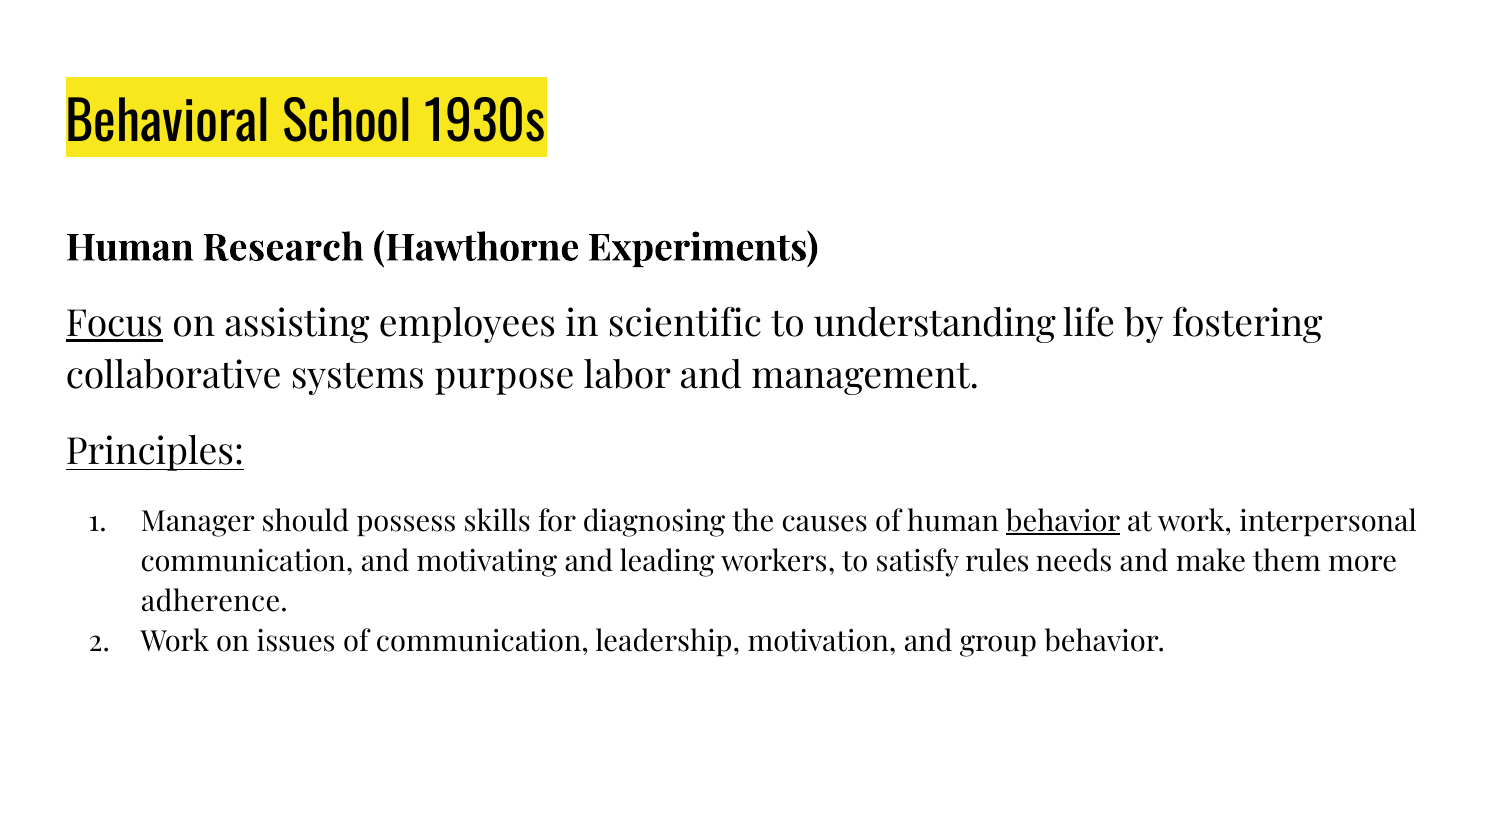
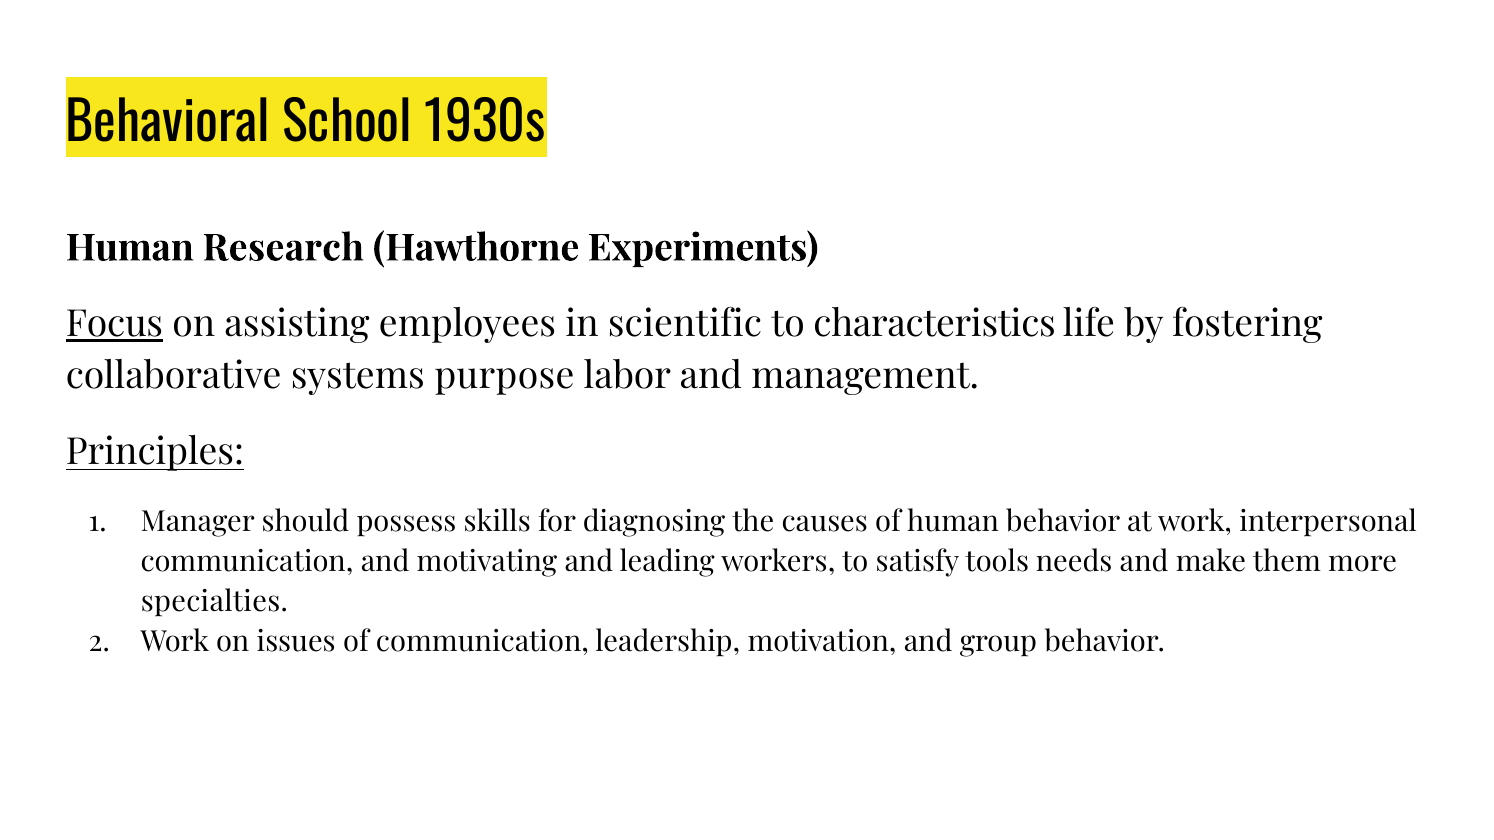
understanding: understanding -> characteristics
behavior at (1063, 522) underline: present -> none
rules: rules -> tools
adherence: adherence -> specialties
